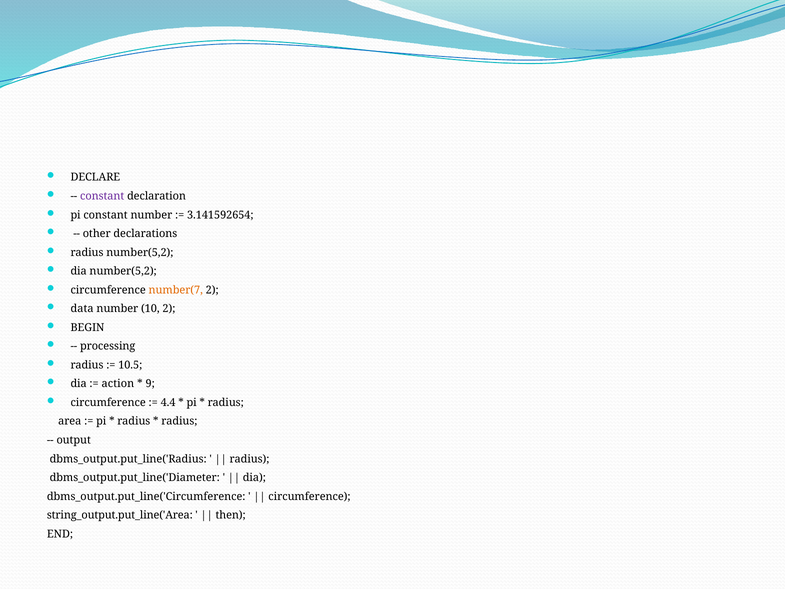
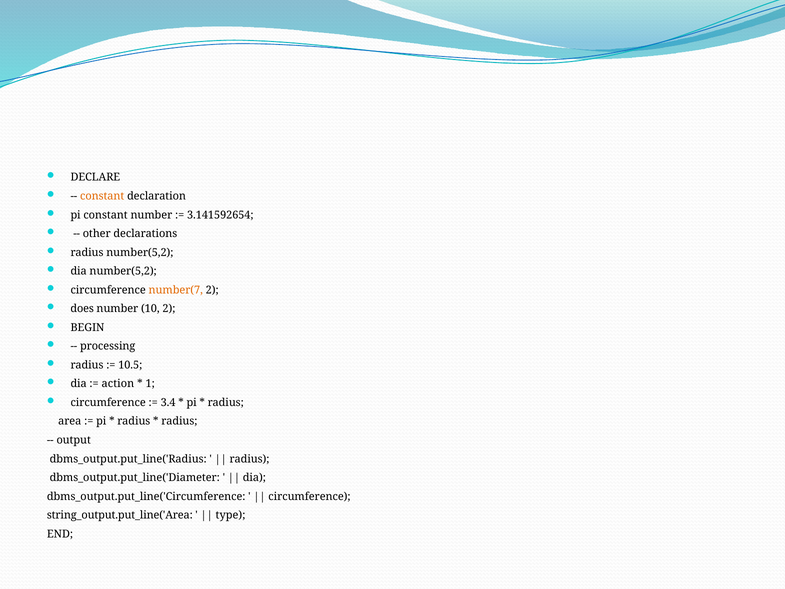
constant at (102, 196) colour: purple -> orange
data: data -> does
9: 9 -> 1
4.4: 4.4 -> 3.4
then: then -> type
